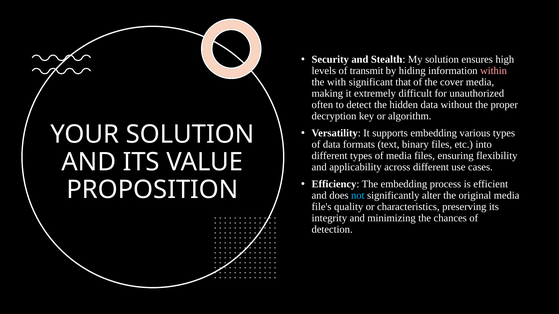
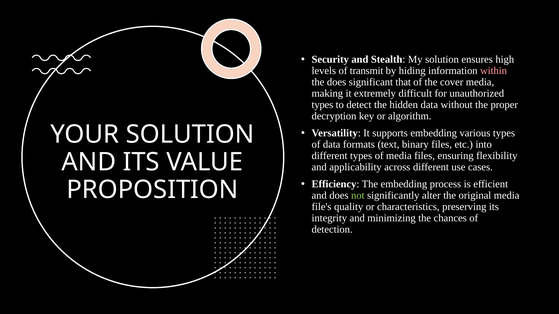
the with: with -> does
often at (322, 105): often -> types
not colour: light blue -> light green
